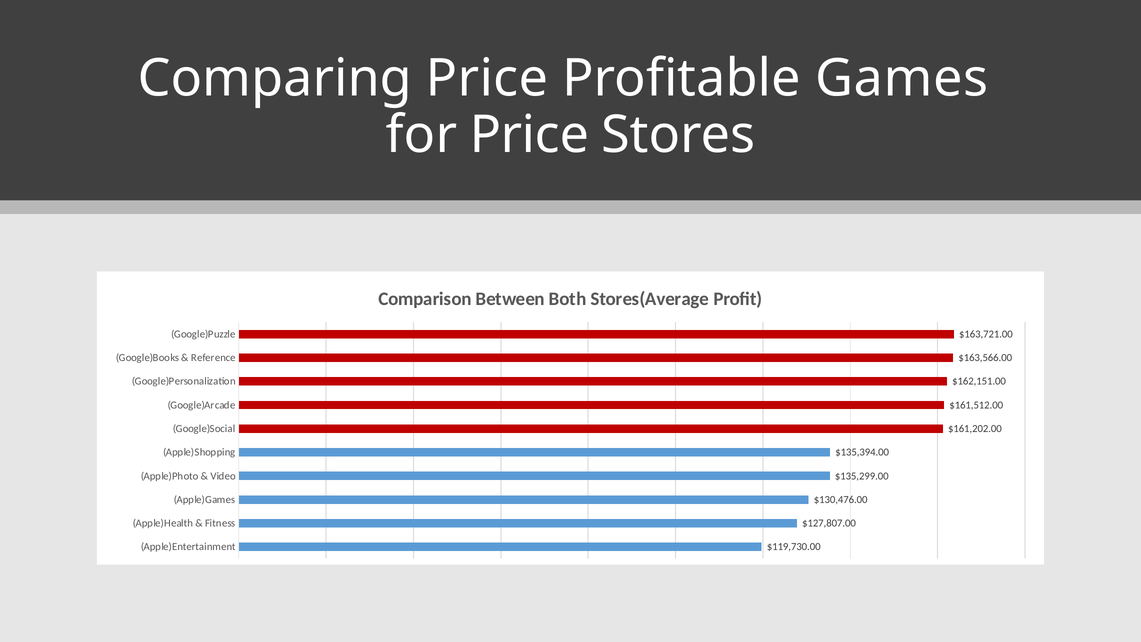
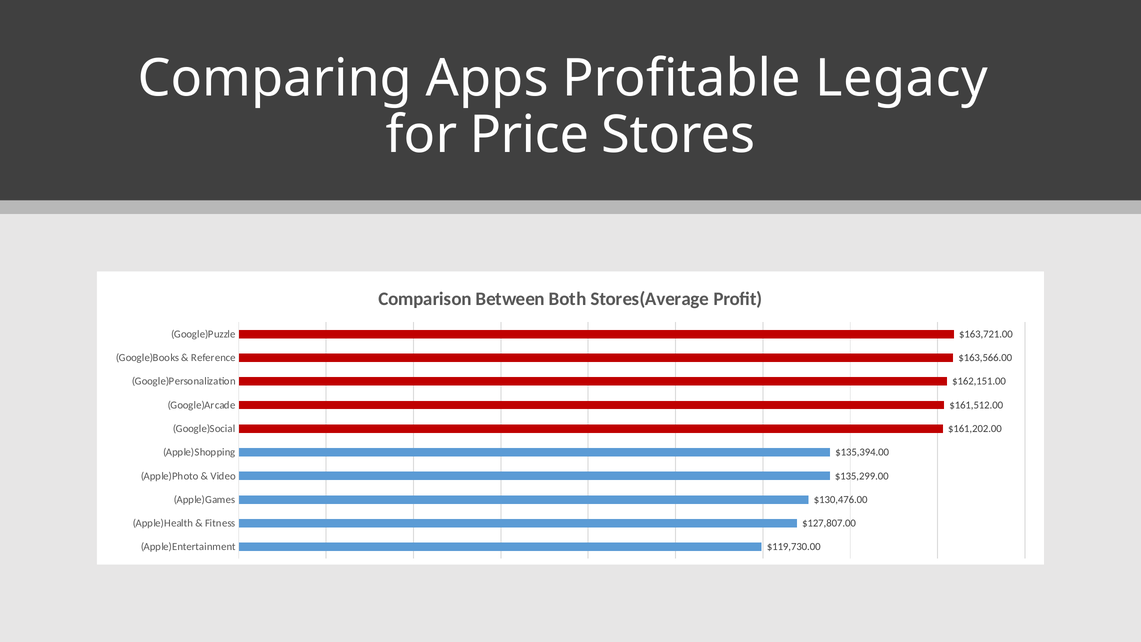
Comparing Price: Price -> Apps
Games: Games -> Legacy
